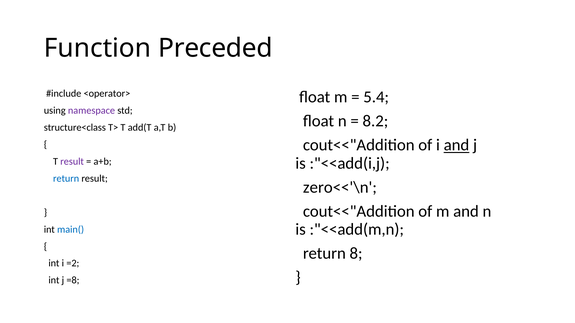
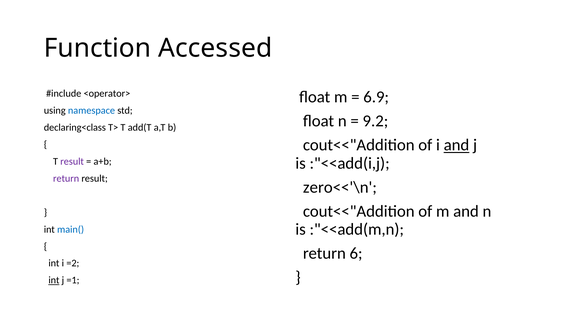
Preceded: Preceded -> Accessed
5.4: 5.4 -> 6.9
namespace colour: purple -> blue
8.2: 8.2 -> 9.2
structure<class: structure<class -> declaring<class
return at (66, 179) colour: blue -> purple
8: 8 -> 6
int at (54, 281) underline: none -> present
=8: =8 -> =1
